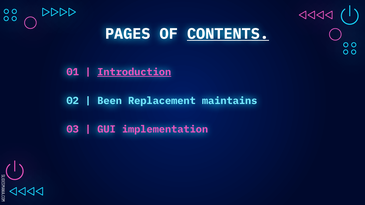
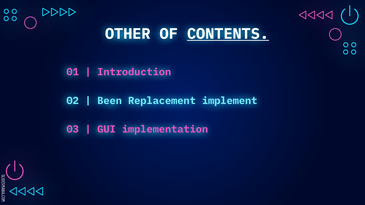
PAGES: PAGES -> OTHER
Introduction underline: present -> none
maintains: maintains -> implement
